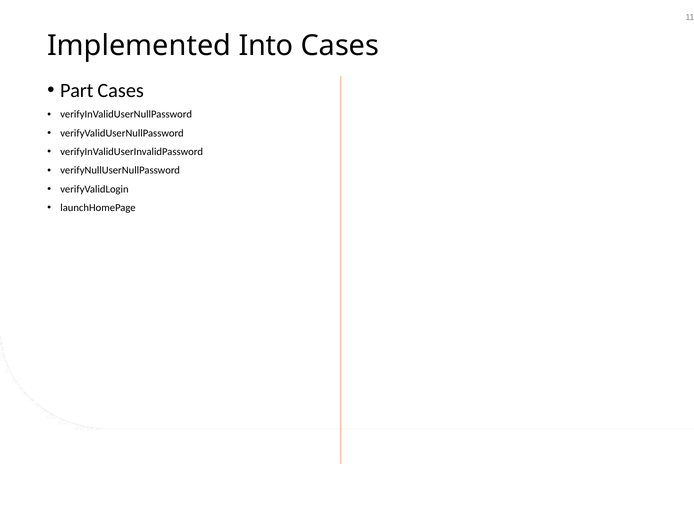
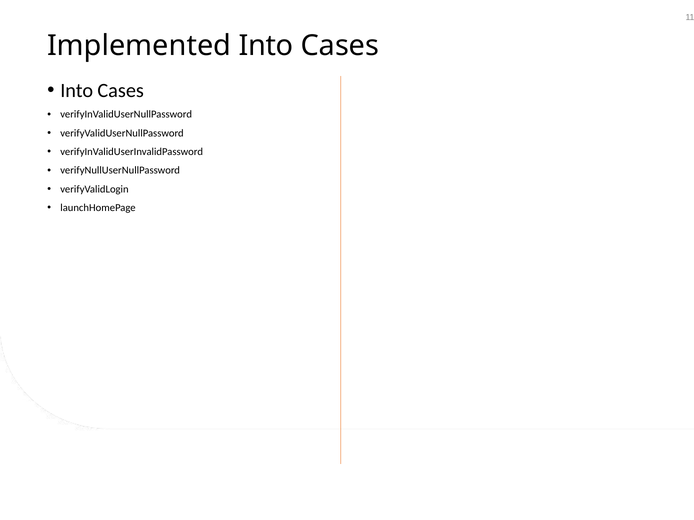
Part at (77, 91): Part -> Into
